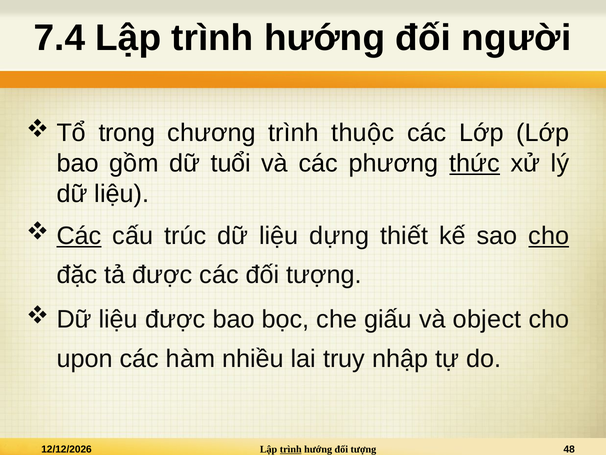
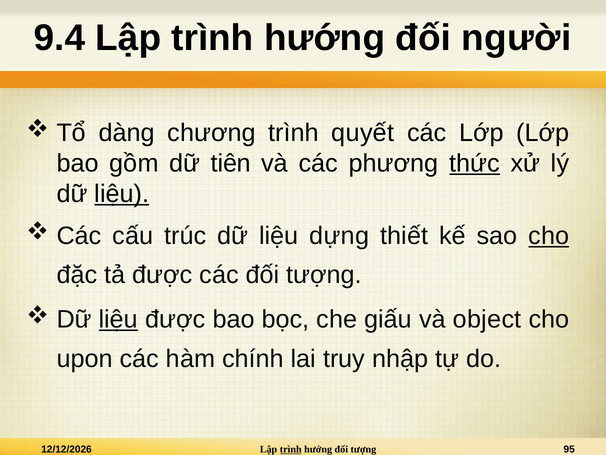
7.4: 7.4 -> 9.4
trong: trong -> dàng
thuộc: thuộc -> quyết
tuổi: tuổi -> tiên
liệu at (122, 193) underline: none -> present
Các at (79, 235) underline: present -> none
liệu at (118, 319) underline: none -> present
nhiều: nhiều -> chính
48: 48 -> 95
